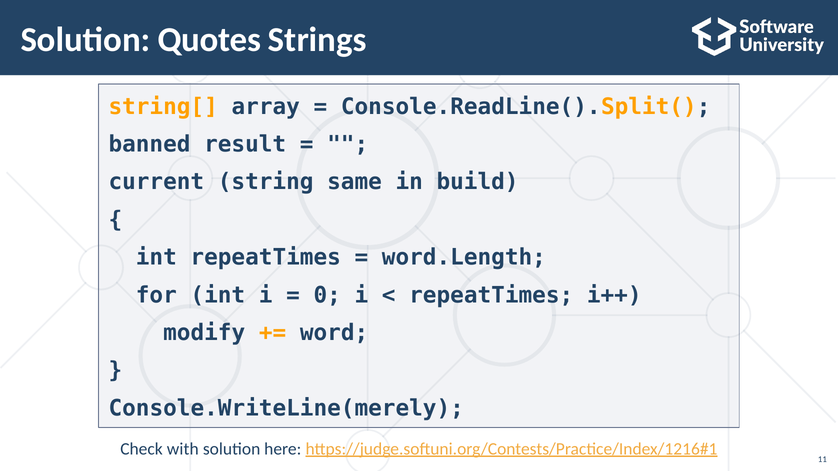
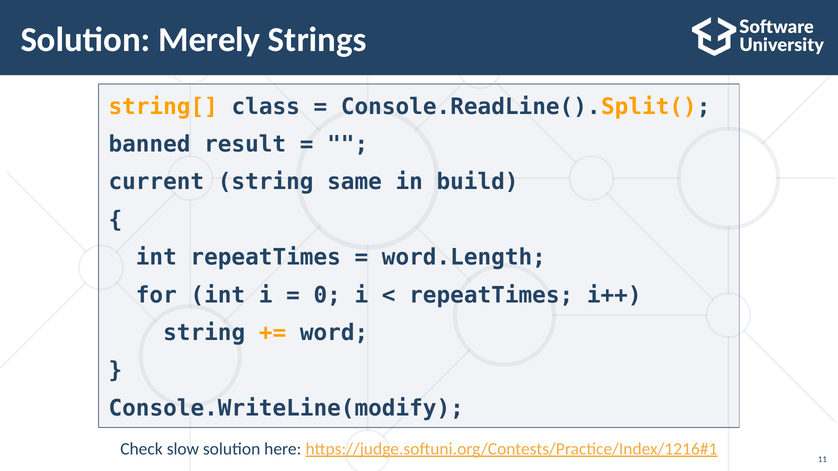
Quotes: Quotes -> Merely
array: array -> class
modify at (204, 333): modify -> string
Console.WriteLine(merely: Console.WriteLine(merely -> Console.WriteLine(modify
with: with -> slow
